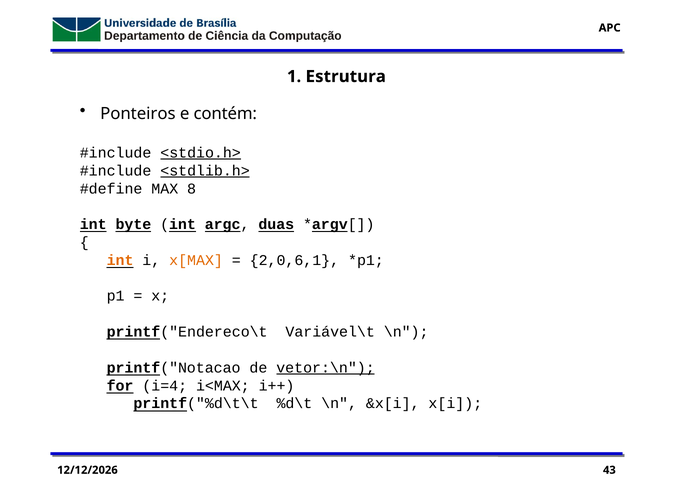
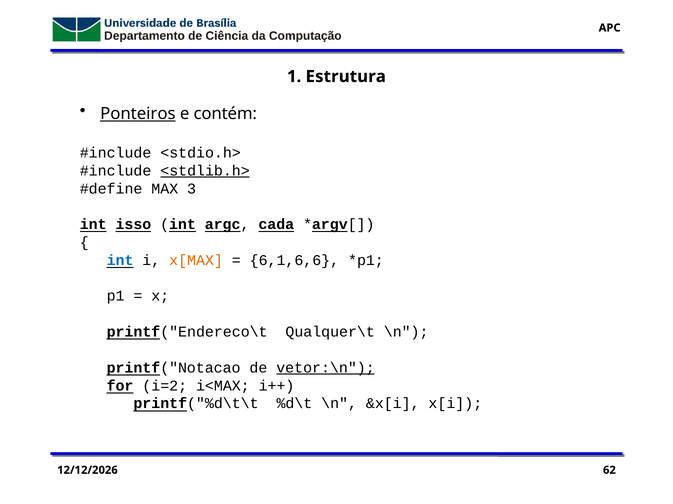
Ponteiros underline: none -> present
<stdio.h> underline: present -> none
8: 8 -> 3
byte: byte -> isso
duas: duas -> cada
int at (120, 261) colour: orange -> blue
2,0,6,1: 2,0,6,1 -> 6,1,6,6
Variável\t: Variável\t -> Qualquer\t
i=4: i=4 -> i=2
43: 43 -> 62
